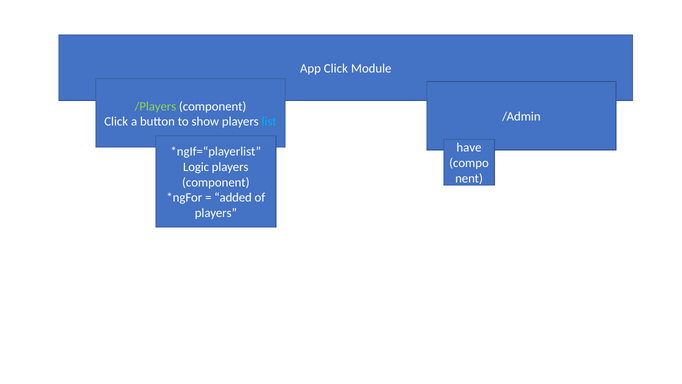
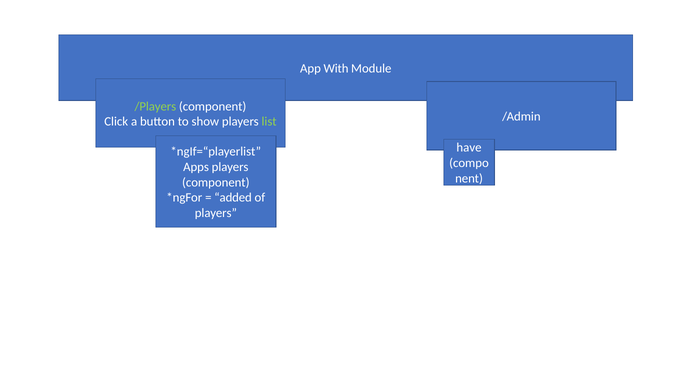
App Click: Click -> With
list colour: light blue -> light green
Logic: Logic -> Apps
